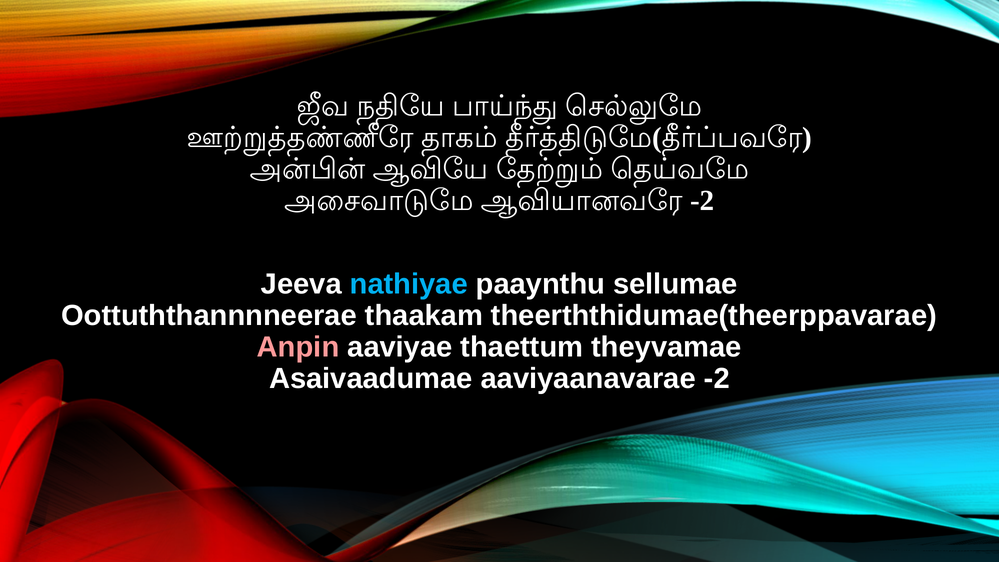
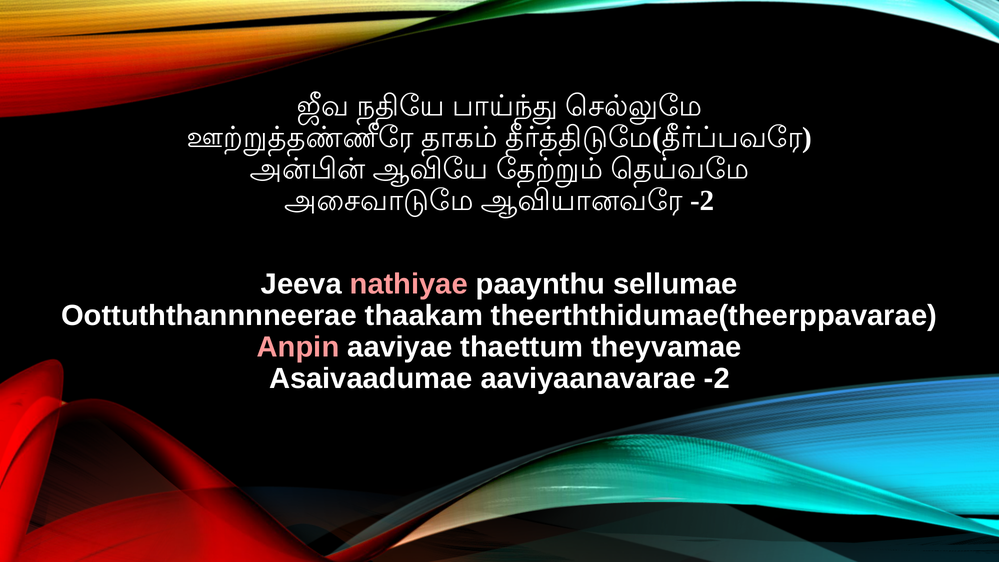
nathiyae colour: light blue -> pink
